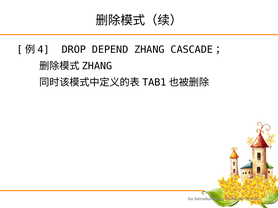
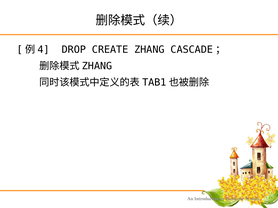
DEPEND: DEPEND -> CREATE
